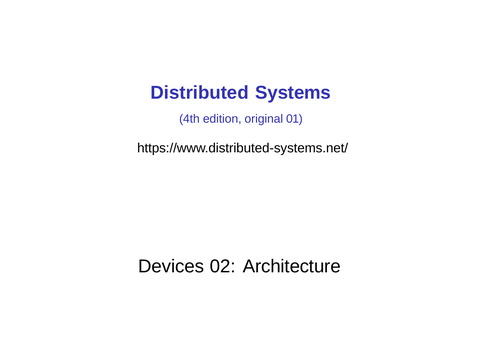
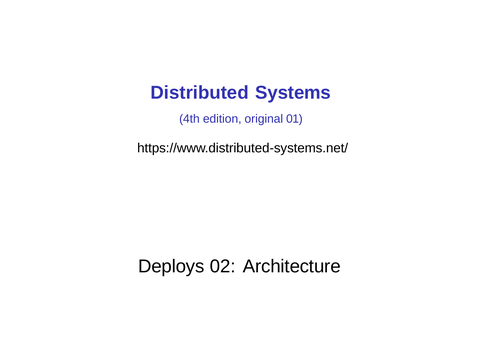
Devices: Devices -> Deploys
